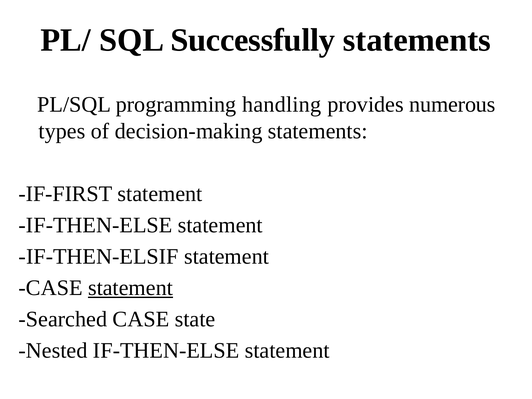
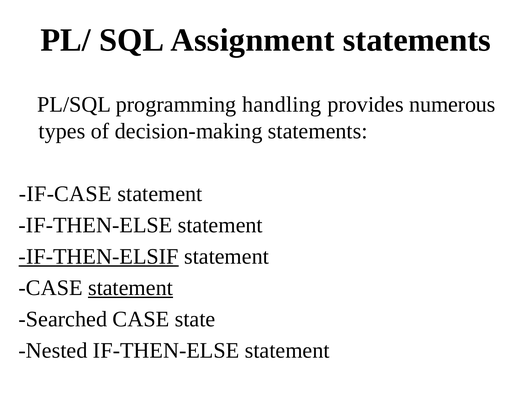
Successfully: Successfully -> Assignment
IF-FIRST: IF-FIRST -> IF-CASE
IF-THEN-ELSIF underline: none -> present
